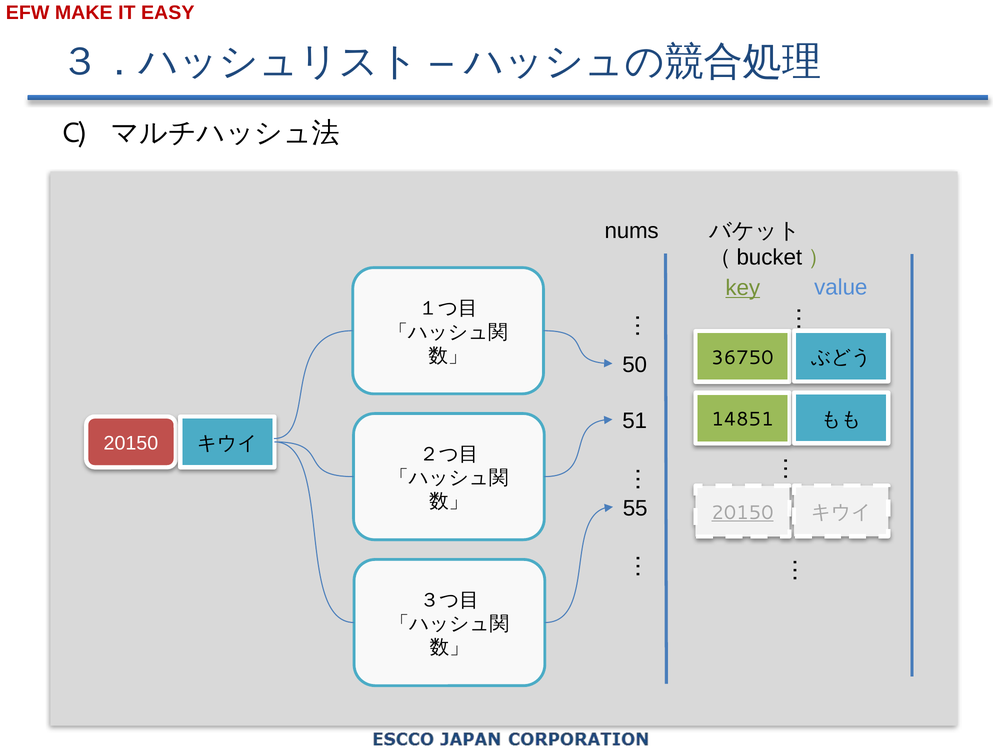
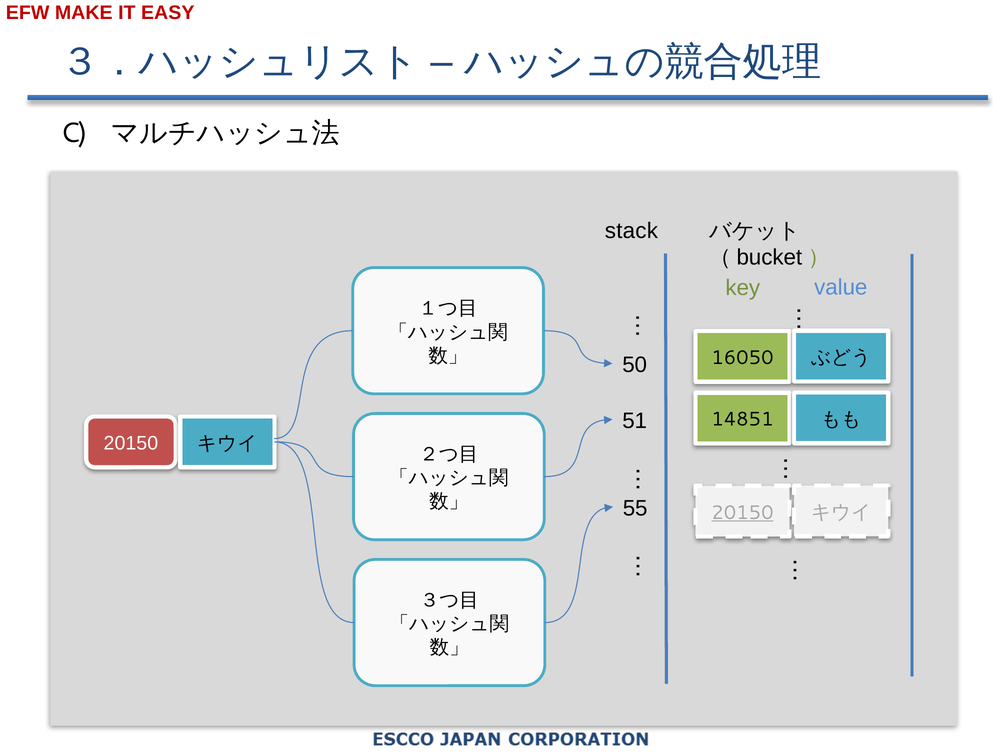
nums: nums -> stack
key underline: present -> none
36750: 36750 -> 16050
